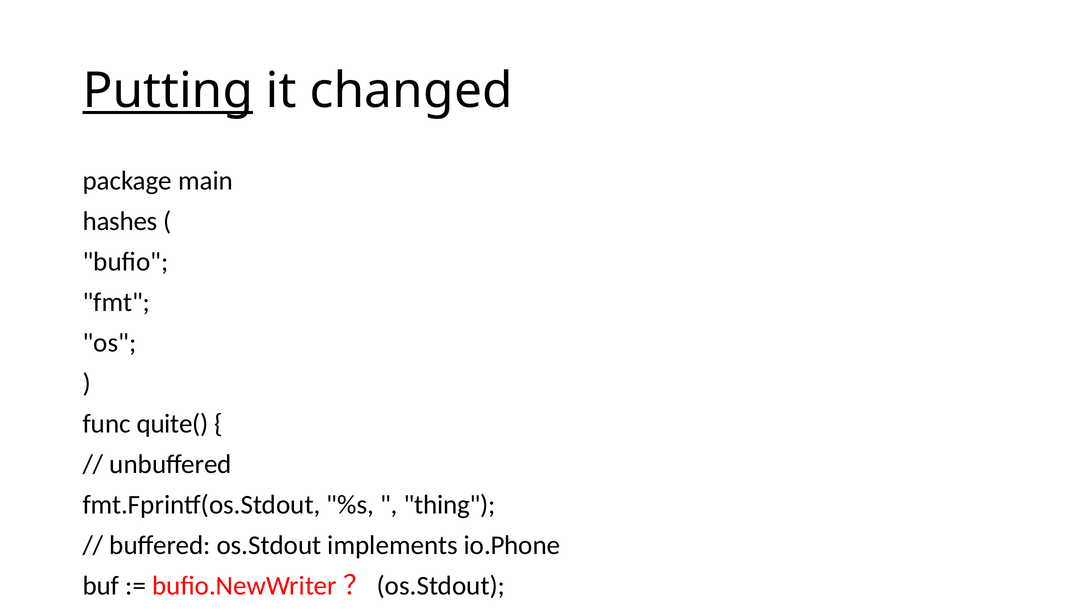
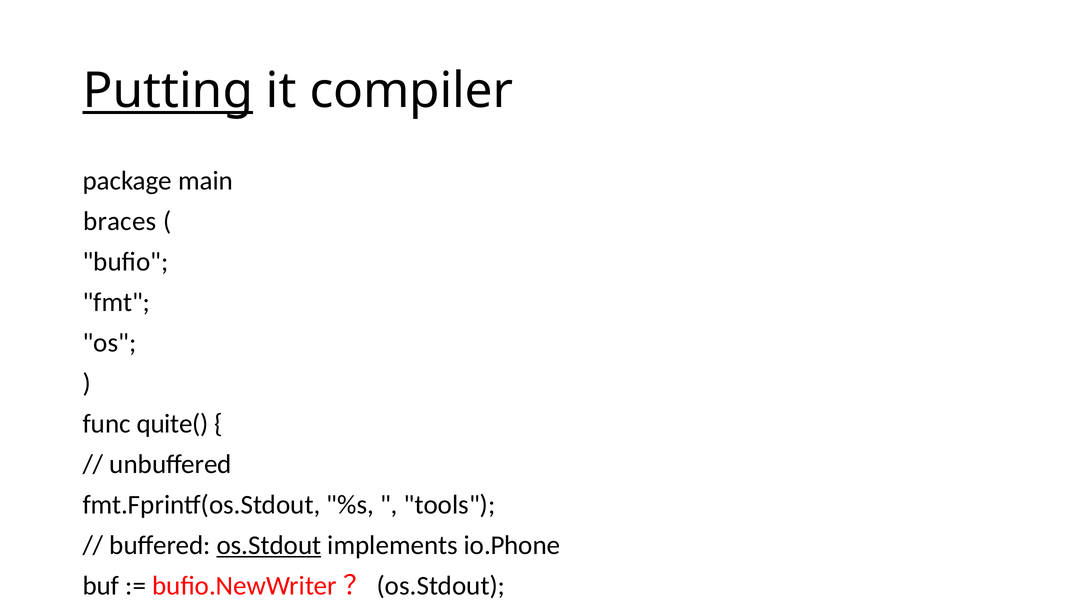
changed: changed -> compiler
hashes: hashes -> braces
thing: thing -> tools
os.Stdout underline: none -> present
